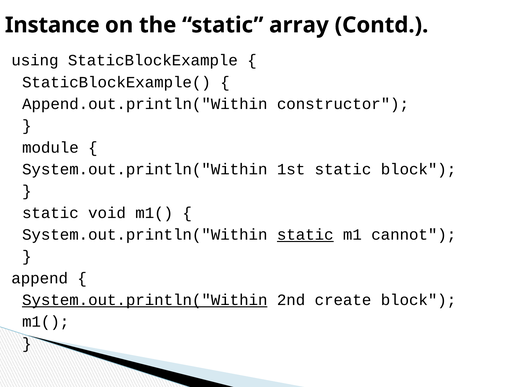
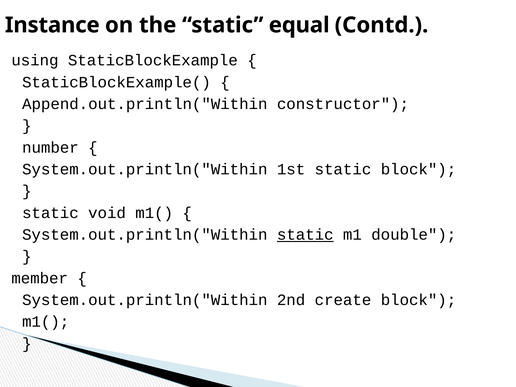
array: array -> equal
module: module -> number
cannot: cannot -> double
append: append -> member
System.out.println("Within at (145, 300) underline: present -> none
